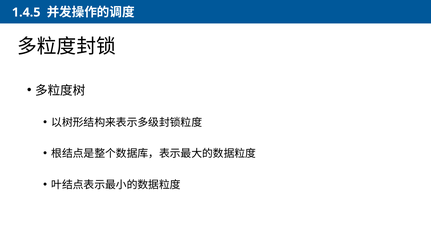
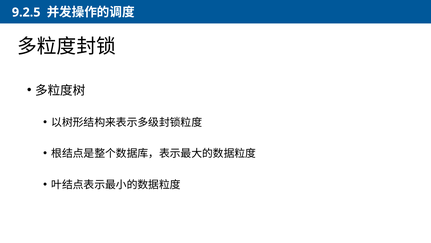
1.4.5: 1.4.5 -> 9.2.5
